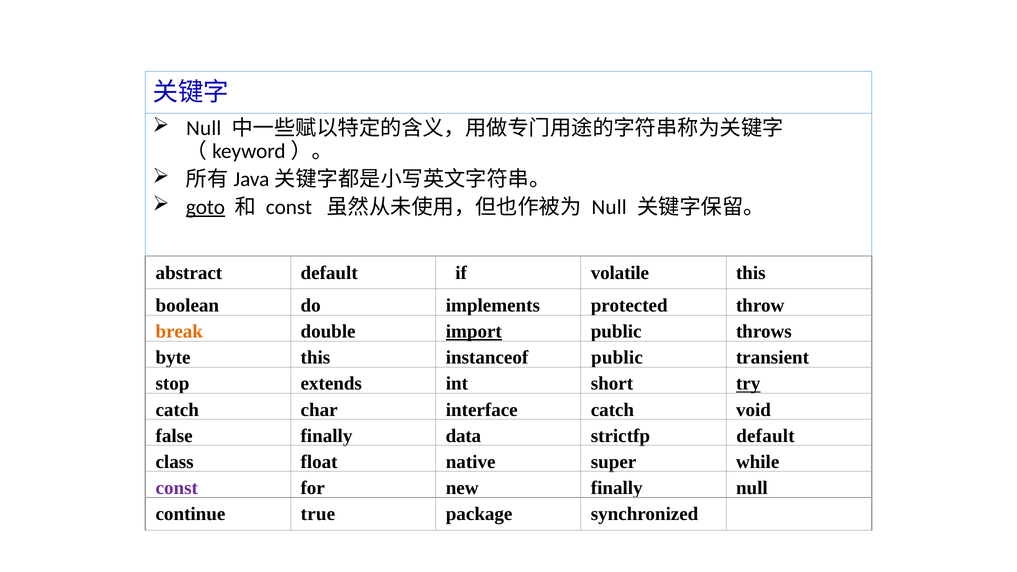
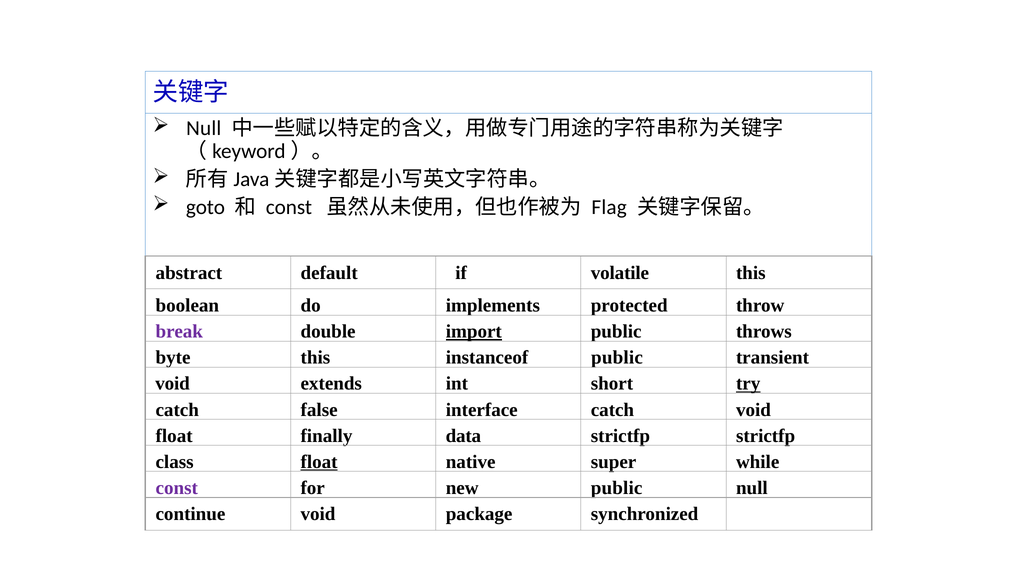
goto underline: present -> none
Null at (609, 207): Null -> Flag
break colour: orange -> purple
stop at (172, 384): stop -> void
char: char -> false
false at (174, 436): false -> float
strictfp default: default -> strictfp
float at (319, 462) underline: none -> present
new finally: finally -> public
continue true: true -> void
